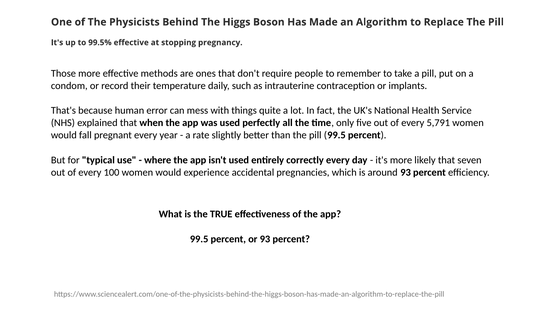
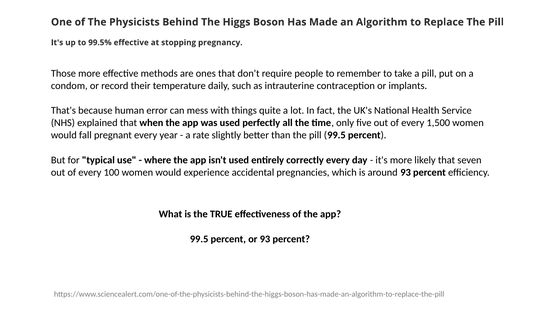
5,791: 5,791 -> 1,500
